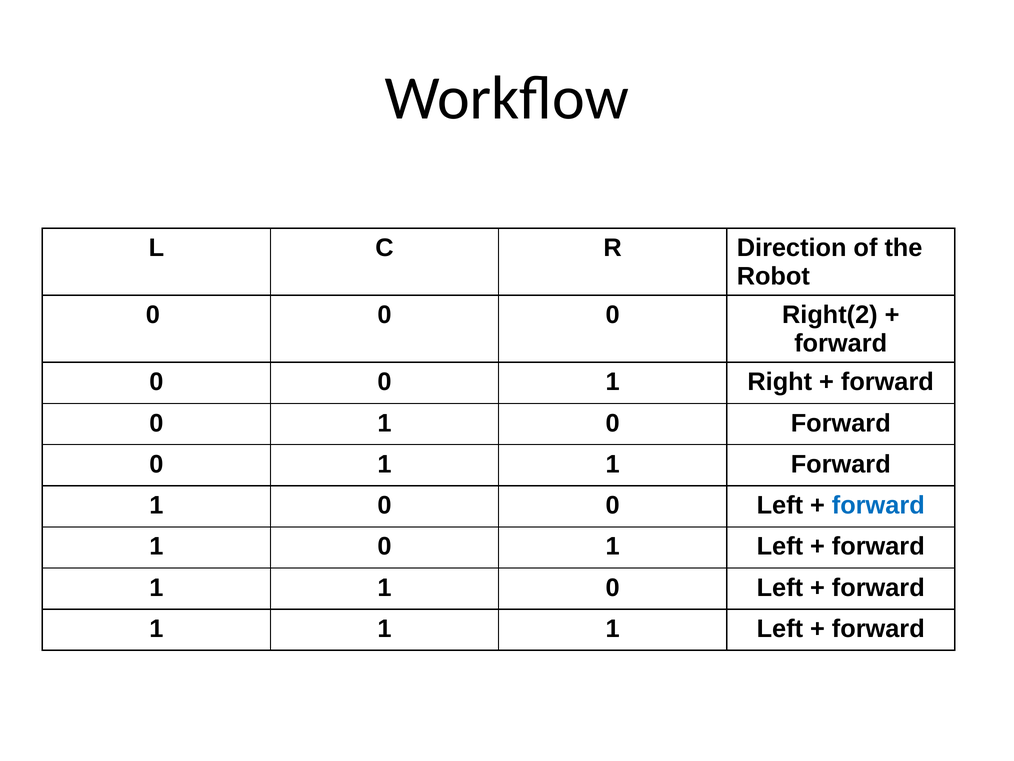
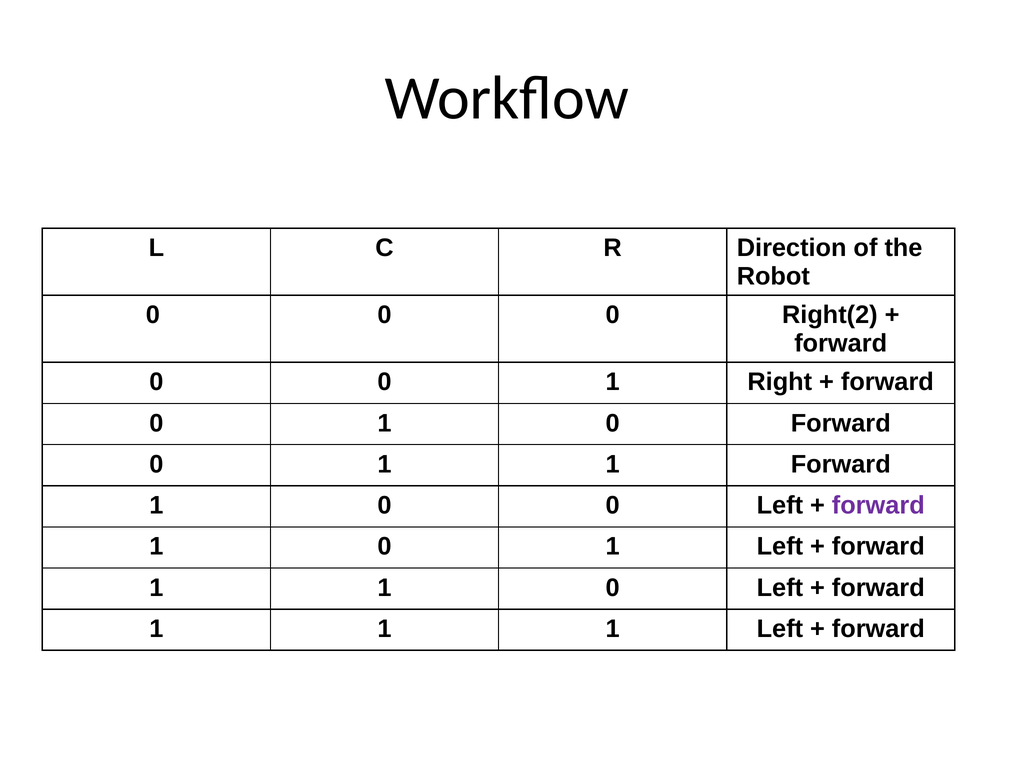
forward at (878, 505) colour: blue -> purple
